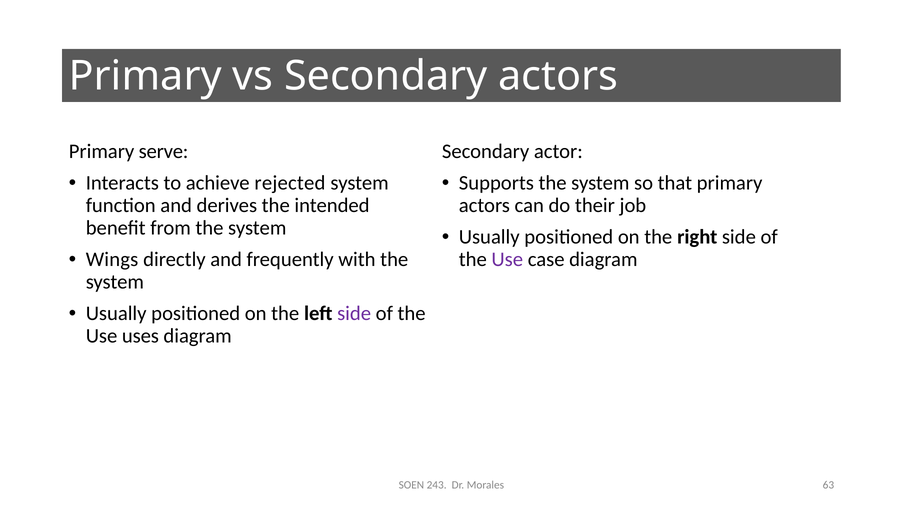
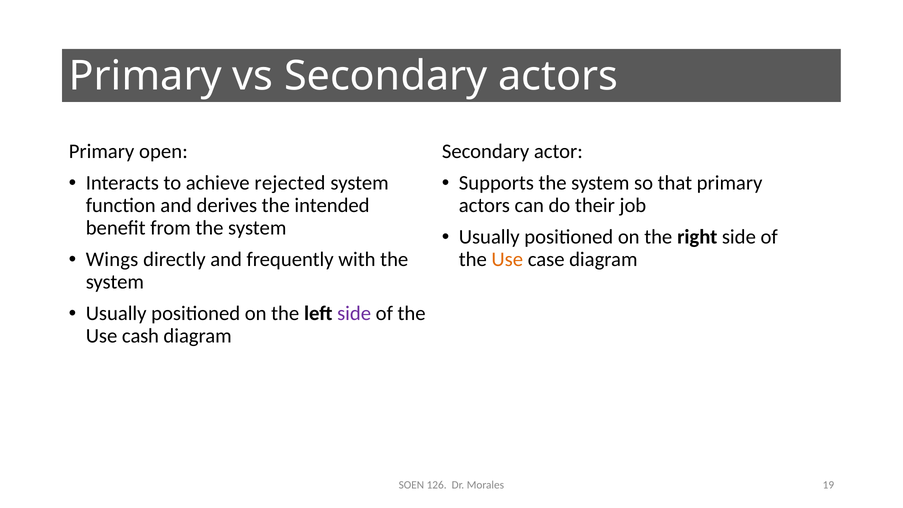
serve: serve -> open
Use at (507, 259) colour: purple -> orange
uses: uses -> cash
243: 243 -> 126
63: 63 -> 19
